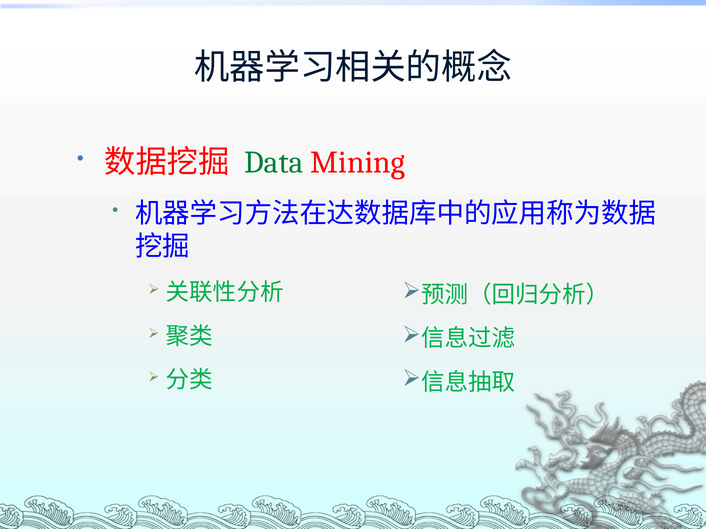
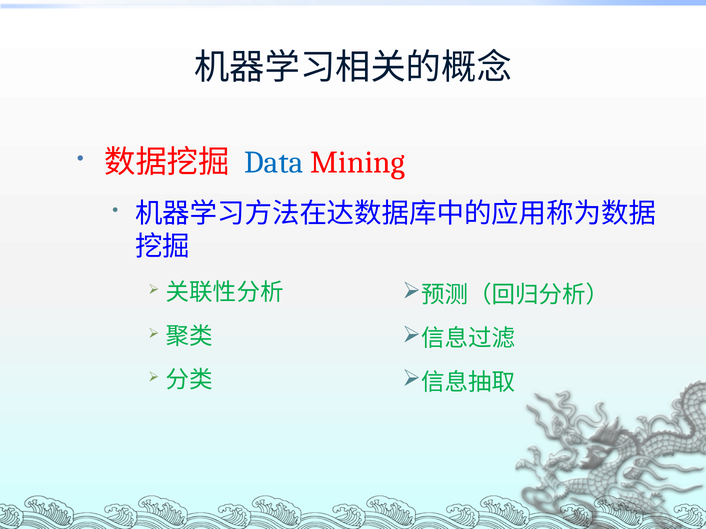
Data colour: green -> blue
